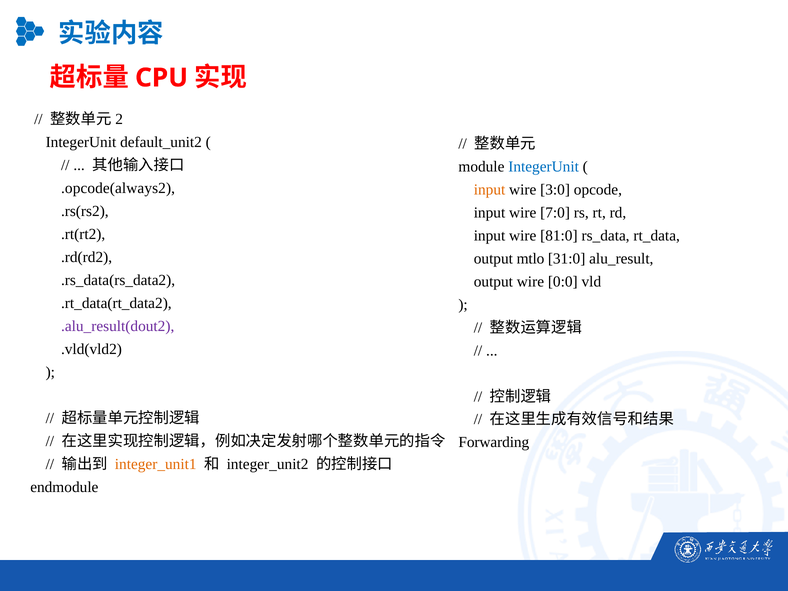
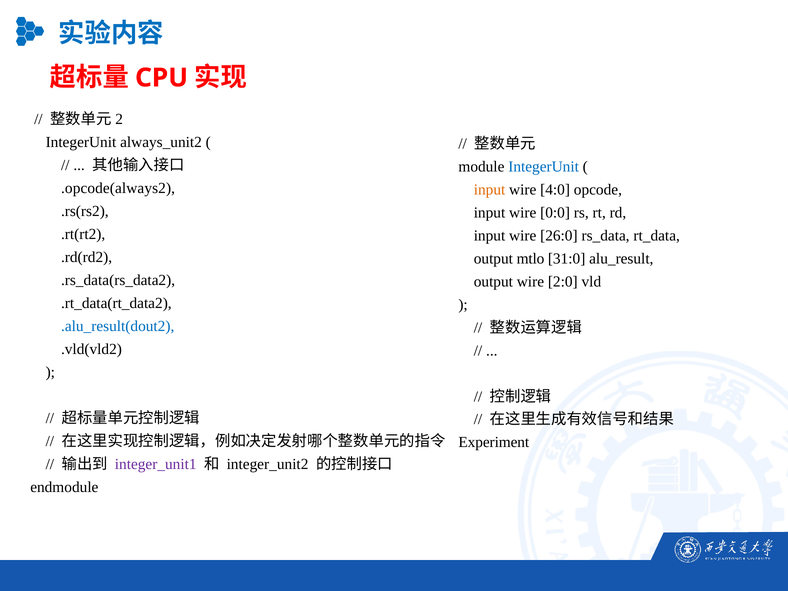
default_unit2: default_unit2 -> always_unit2
3:0: 3:0 -> 4:0
7:0: 7:0 -> 0:0
81:0: 81:0 -> 26:0
0:0: 0:0 -> 2:0
.alu_result(dout2 colour: purple -> blue
Forwarding: Forwarding -> Experiment
integer_unit1 colour: orange -> purple
